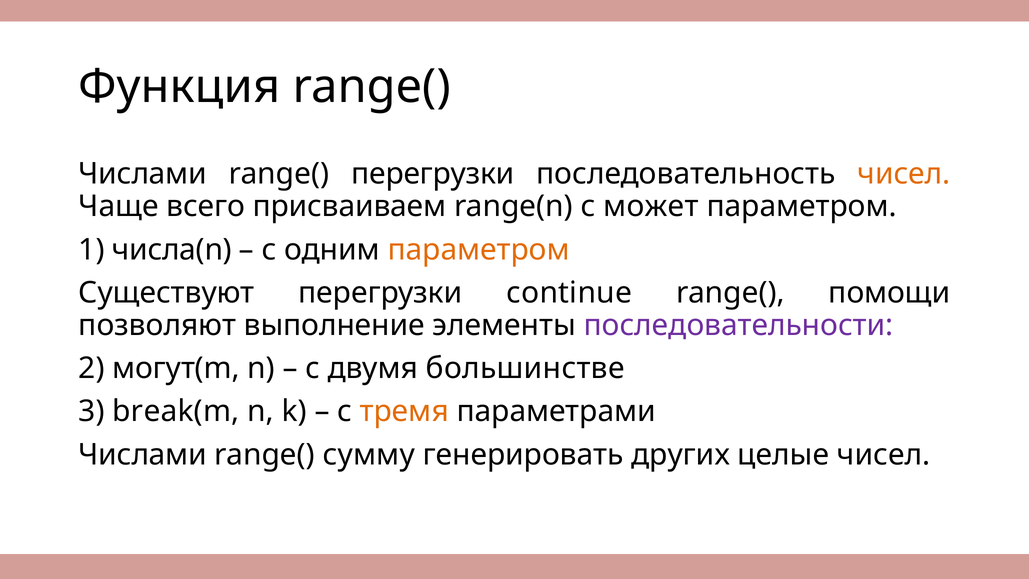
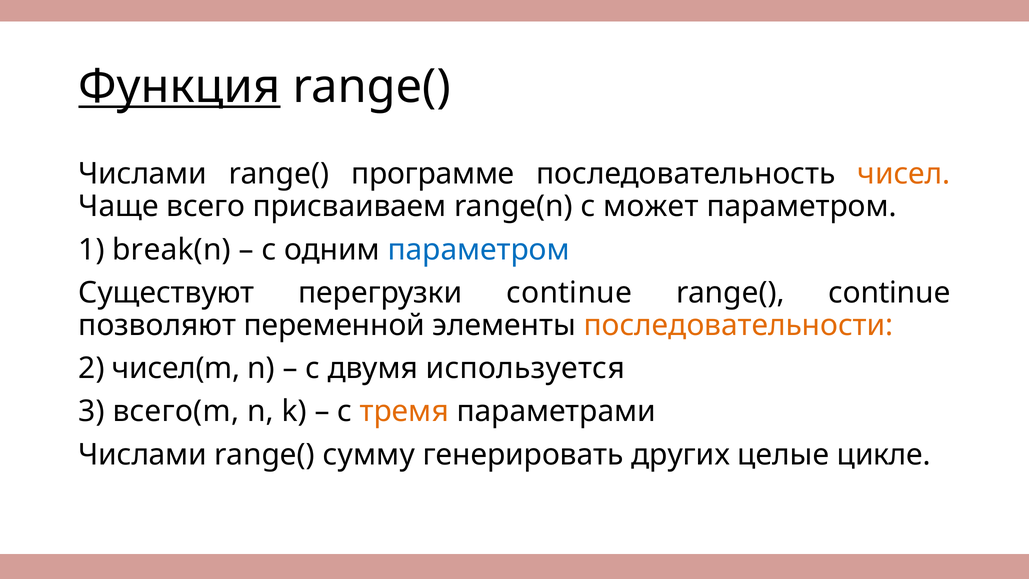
Функция underline: none -> present
range( перегрузки: перегрузки -> программе
числа(n: числа(n -> break(n
параметром at (479, 250) colour: orange -> blue
range( помощи: помощи -> continue
выполнение: выполнение -> переменной
последовательности colour: purple -> orange
могут(m: могут(m -> чисел(m
большинстве: большинстве -> используется
break(m: break(m -> всего(m
целые чисел: чисел -> цикле
